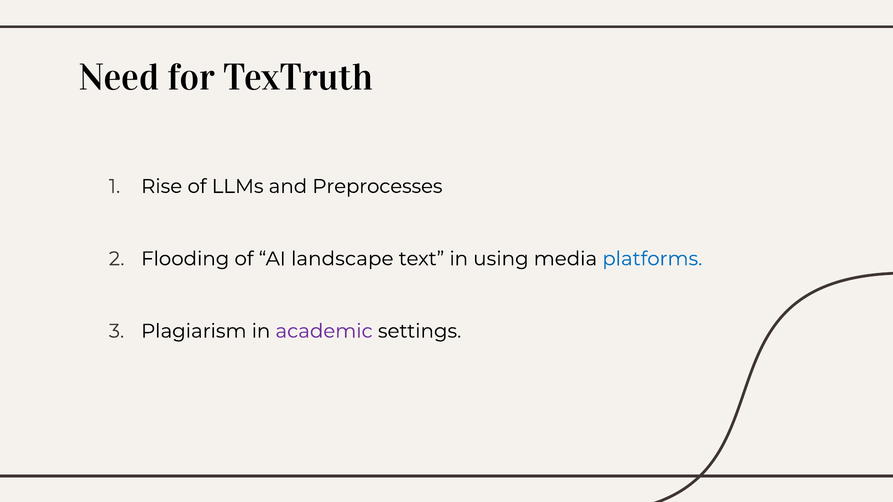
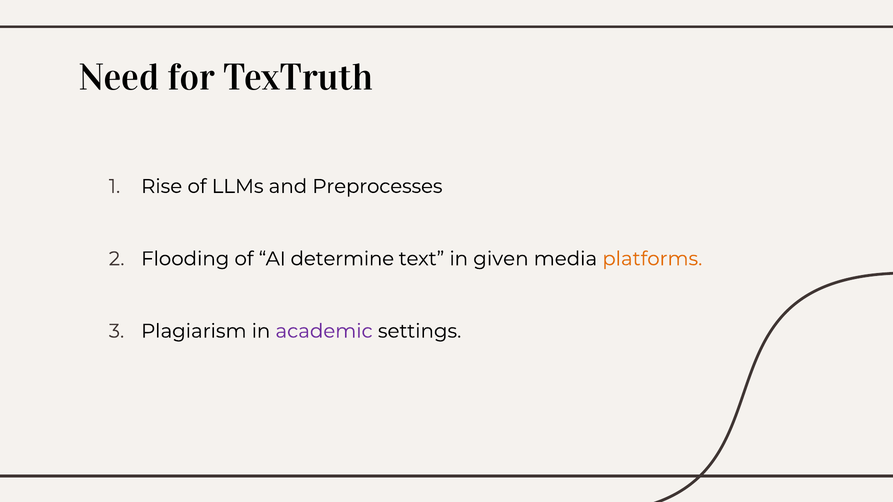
landscape: landscape -> determine
using: using -> given
platforms colour: blue -> orange
